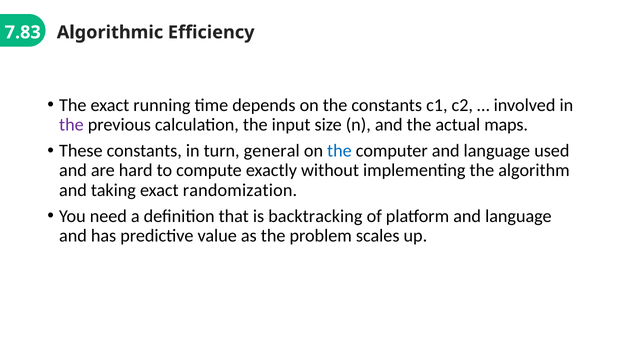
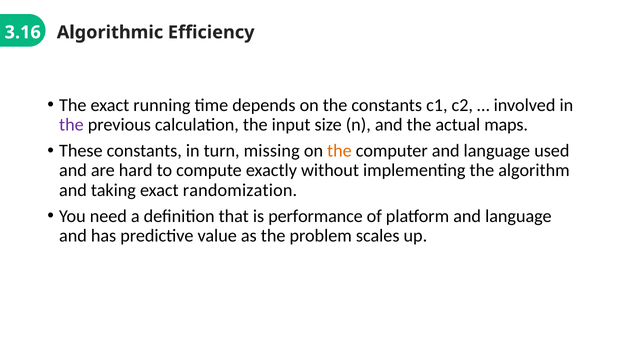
7.83: 7.83 -> 3.16
general: general -> missing
the at (339, 151) colour: blue -> orange
backtracking: backtracking -> performance
